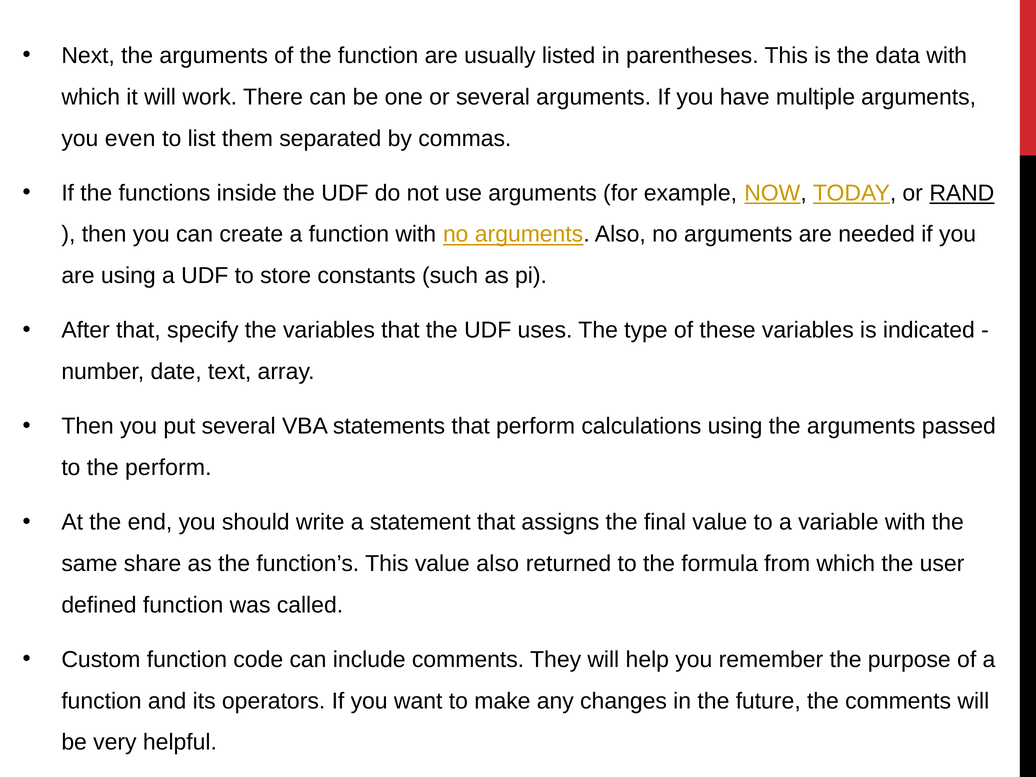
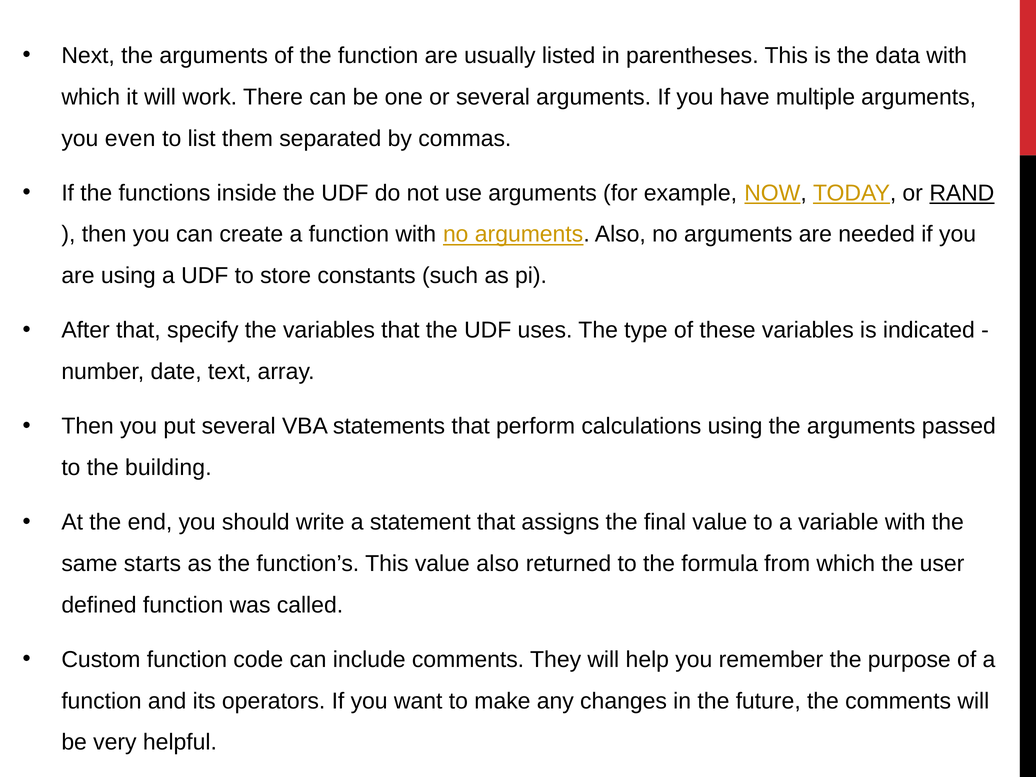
the perform: perform -> building
share: share -> starts
